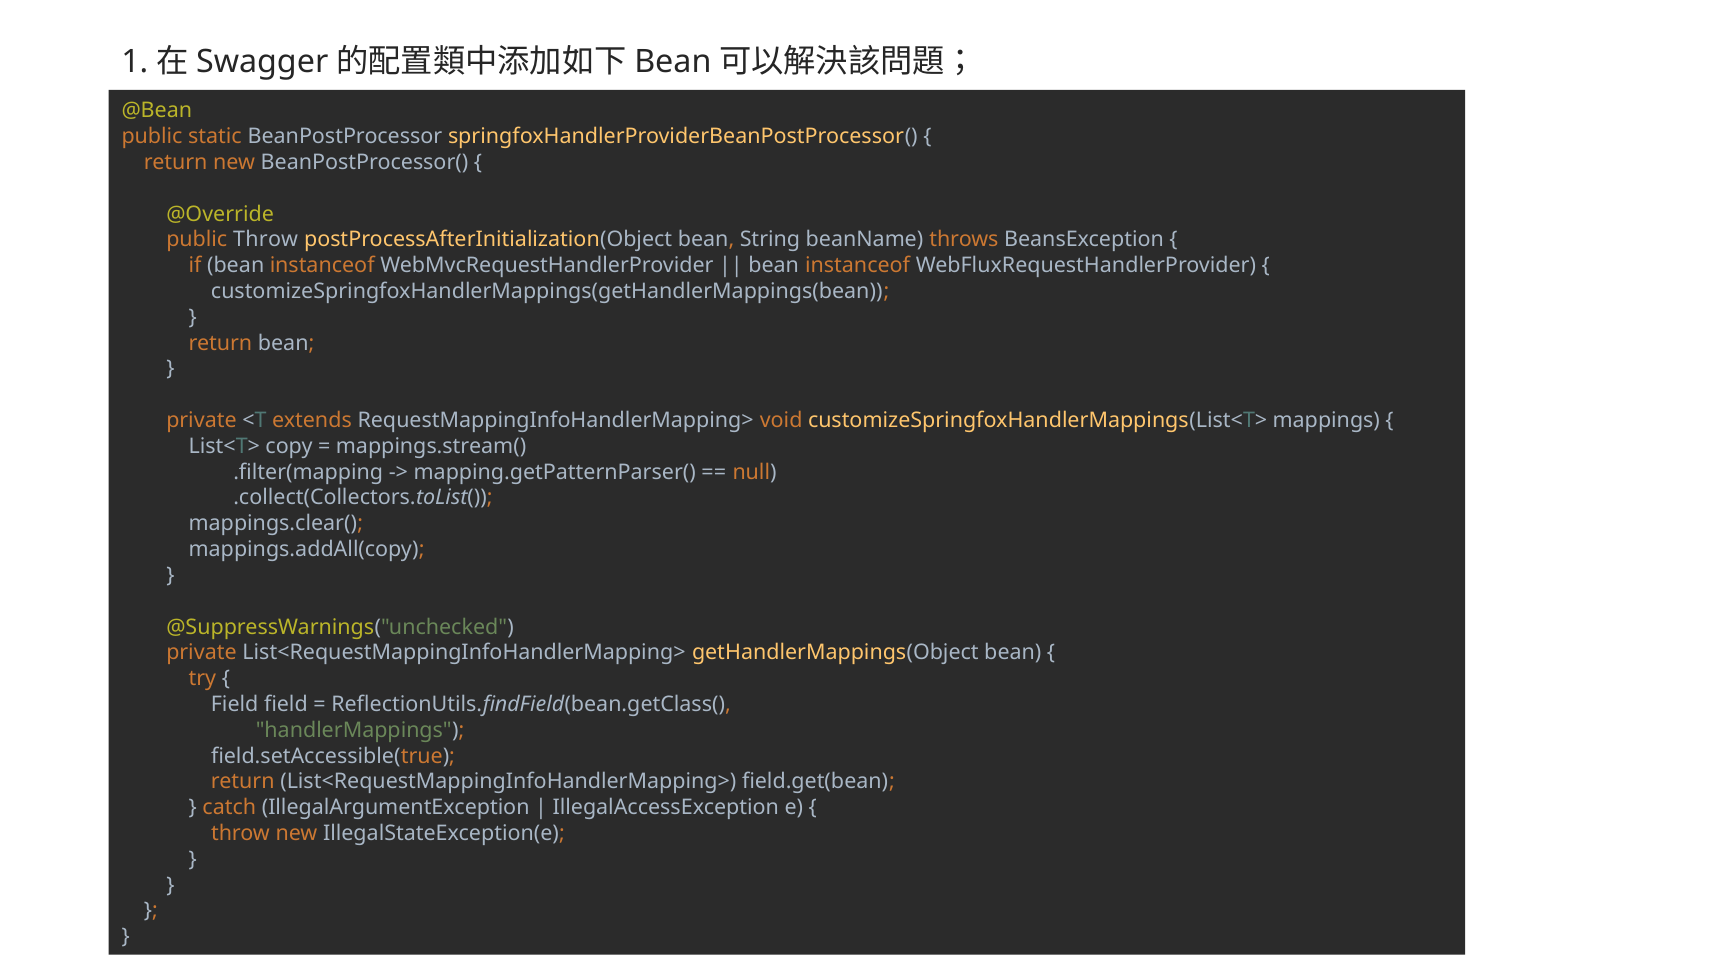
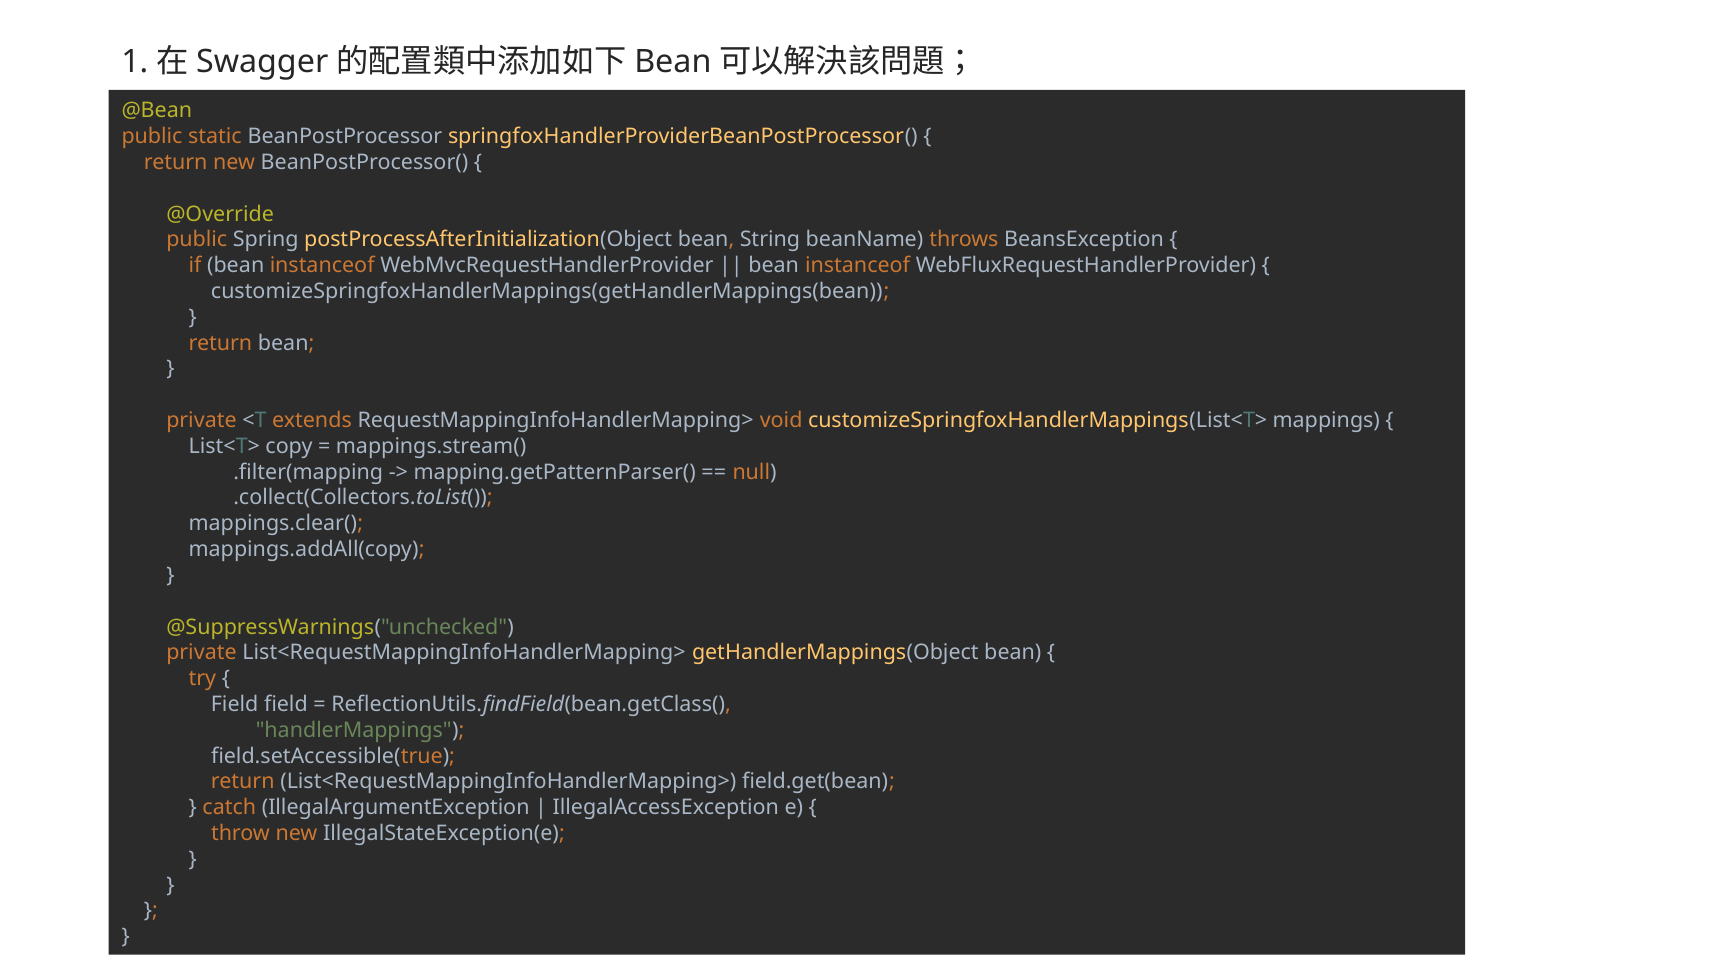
public Throw: Throw -> Spring
